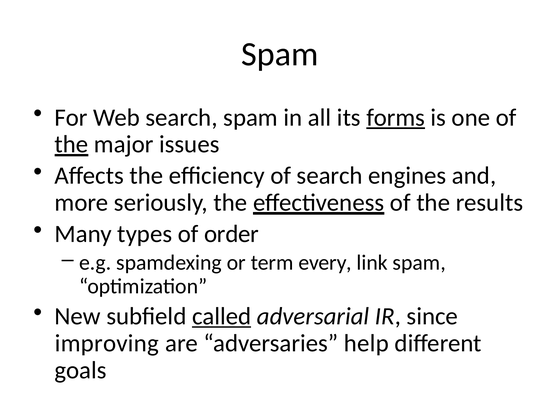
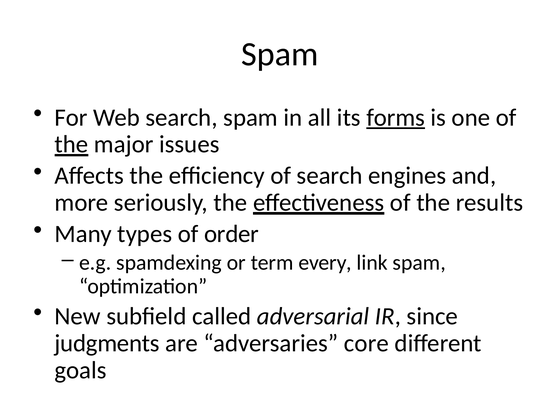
called underline: present -> none
improving: improving -> judgments
help: help -> core
